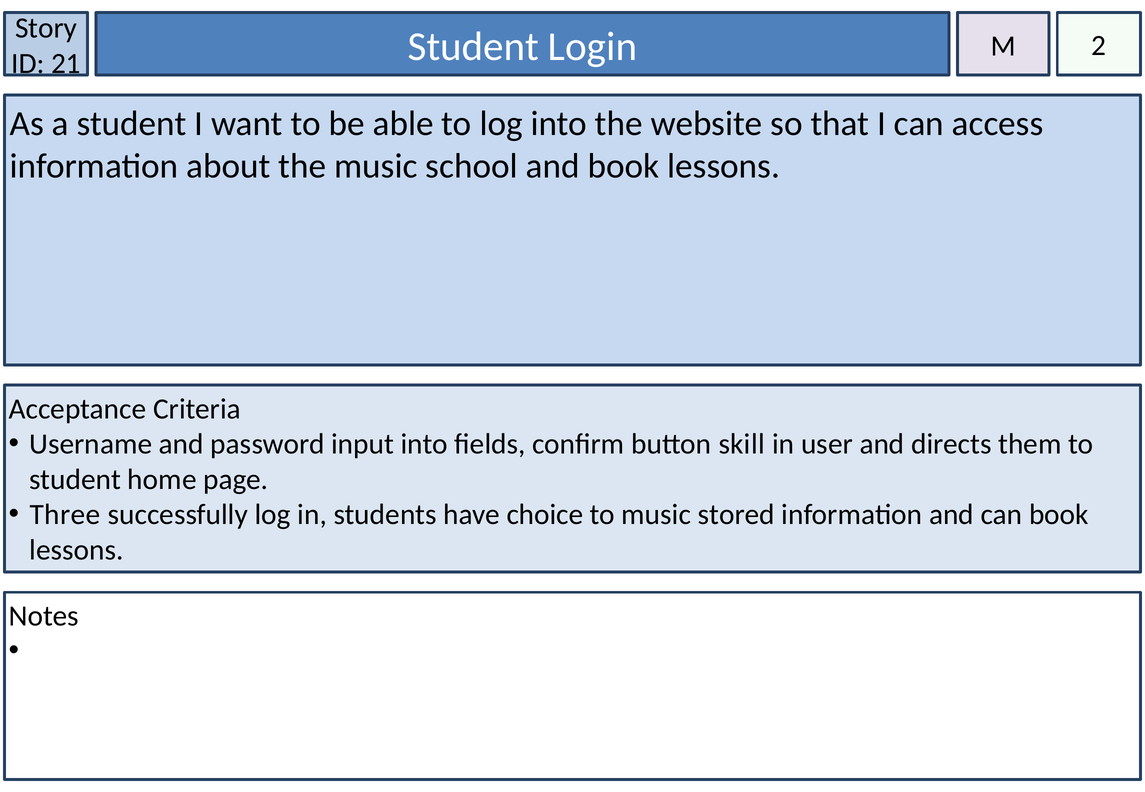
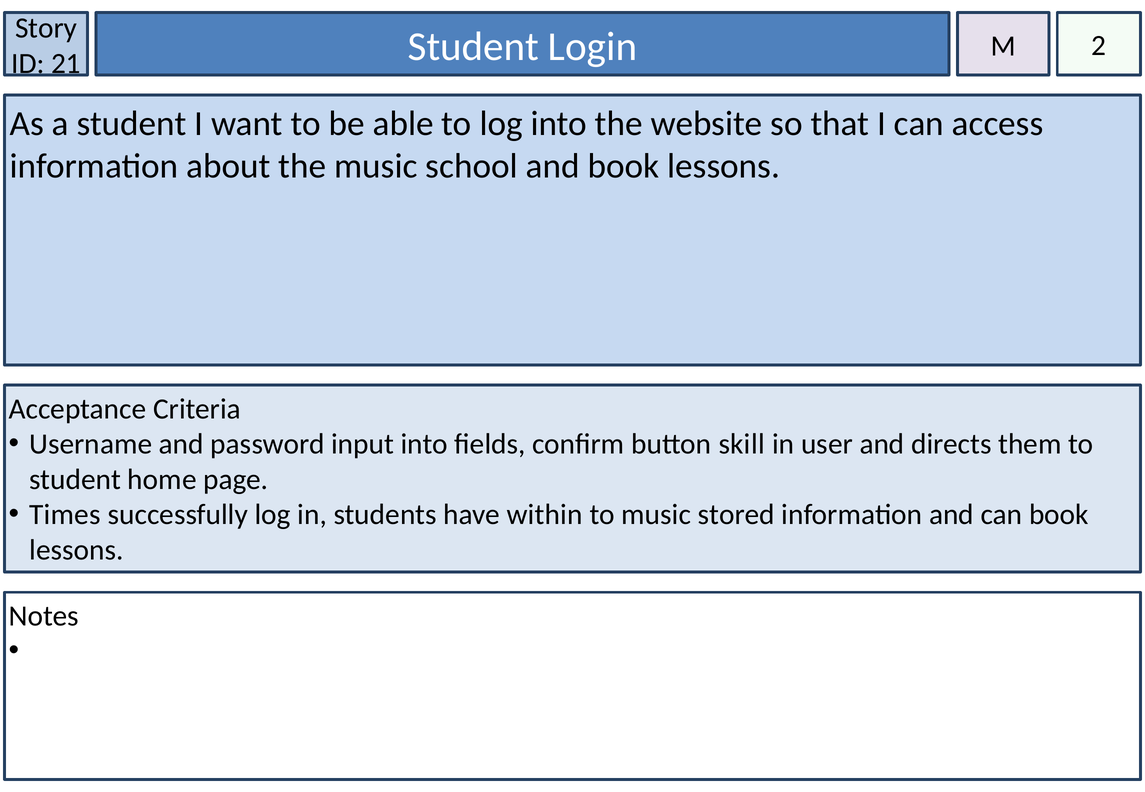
Three: Three -> Times
choice: choice -> within
